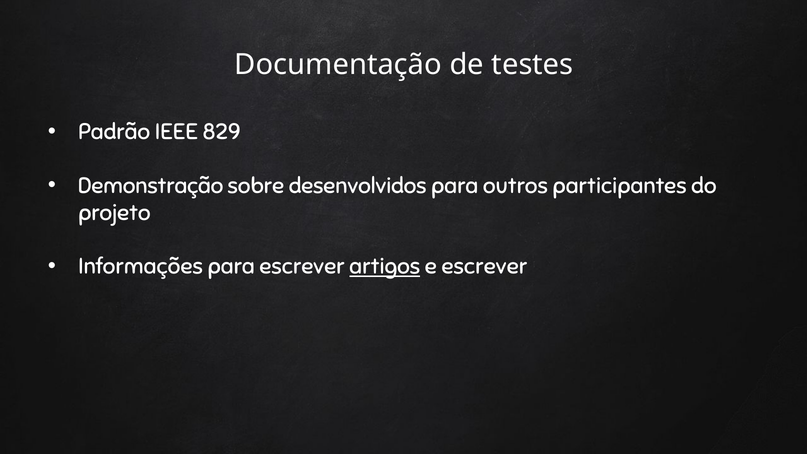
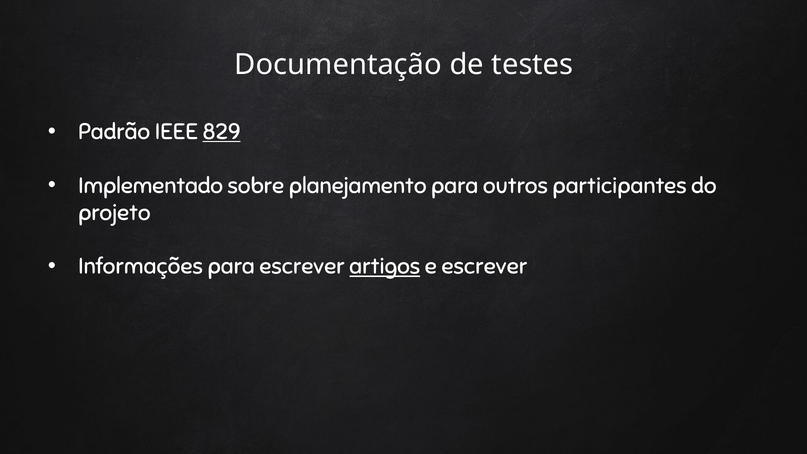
829 underline: none -> present
Demonstração: Demonstração -> Implementado
desenvolvidos: desenvolvidos -> planejamento
